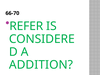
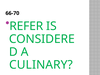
ADDITION: ADDITION -> CULINARY
